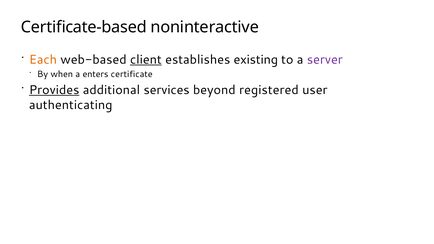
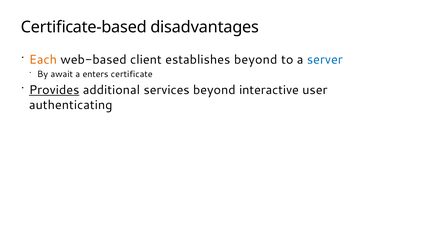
noninteractive: noninteractive -> disadvantages
client underline: present -> none
establishes existing: existing -> beyond
server colour: purple -> blue
when: when -> await
registered: registered -> interactive
